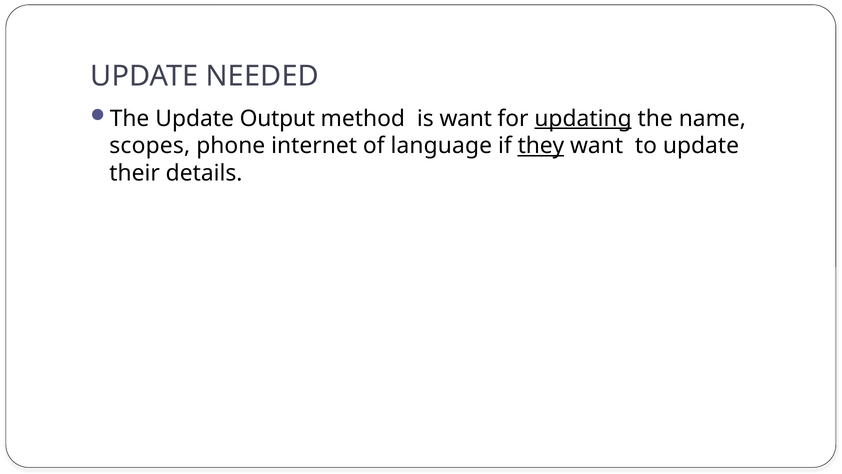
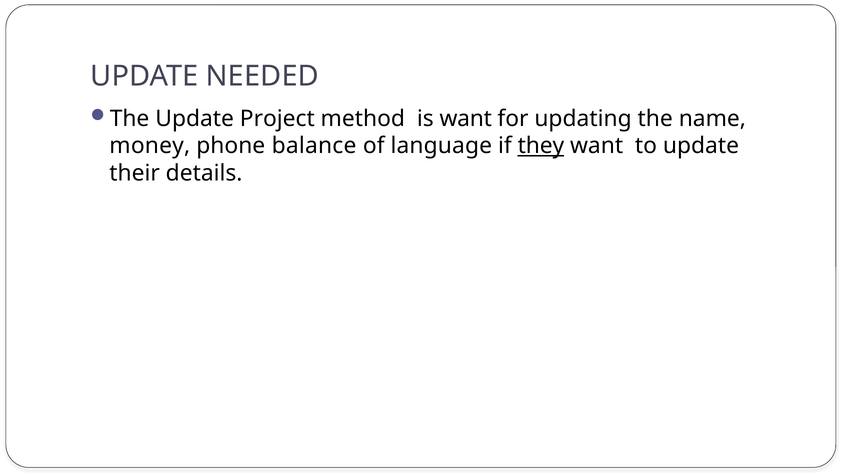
Output: Output -> Project
updating underline: present -> none
scopes: scopes -> money
internet: internet -> balance
